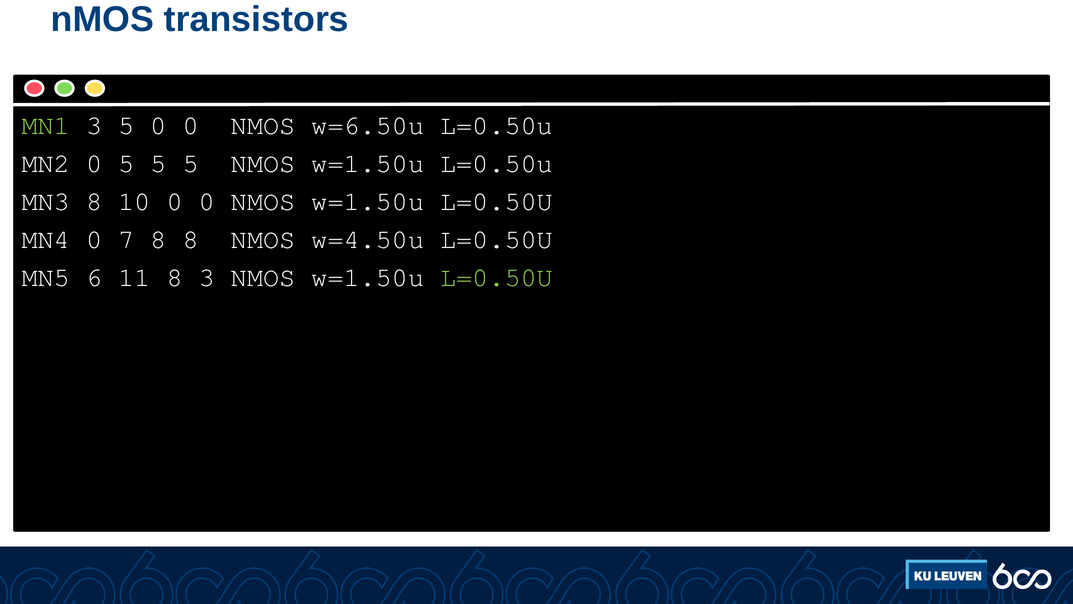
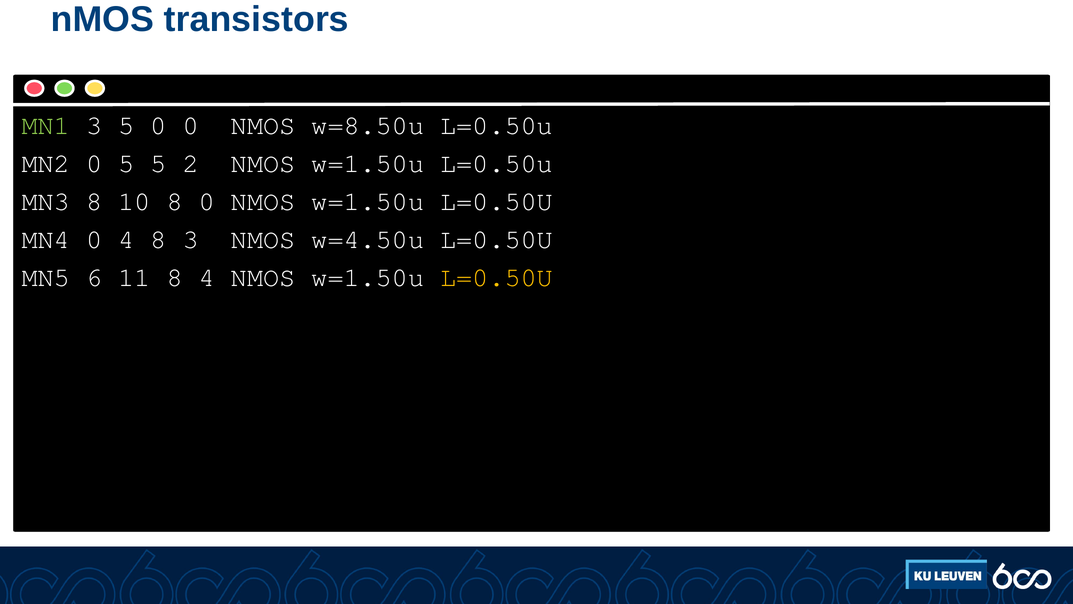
w=6.50u: w=6.50u -> w=8.50u
5 5 5: 5 -> 2
10 0: 0 -> 8
0 7: 7 -> 4
8 8: 8 -> 3
8 3: 3 -> 4
L=0.50U at (497, 277) colour: light green -> yellow
